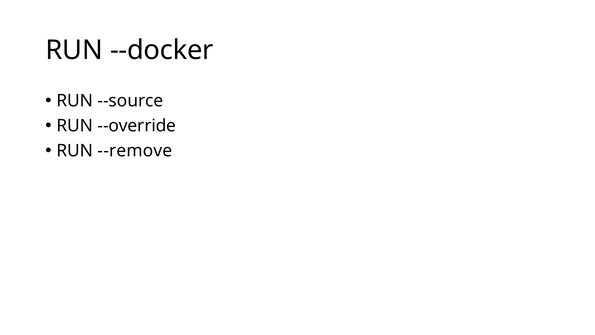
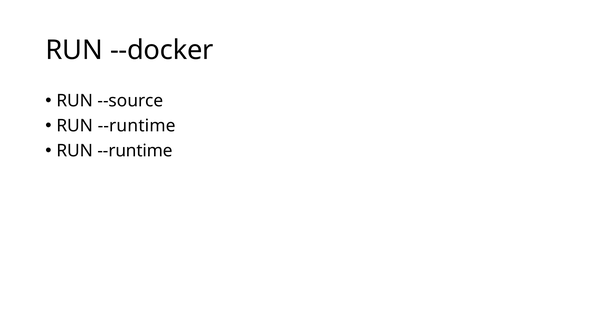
--override at (137, 126): --override -> --runtime
--remove at (135, 150): --remove -> --runtime
